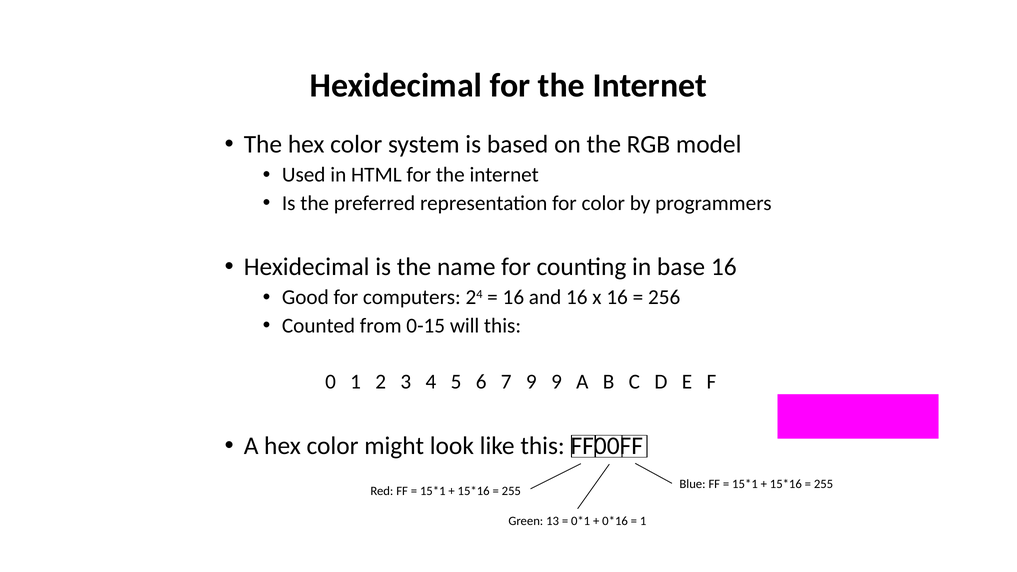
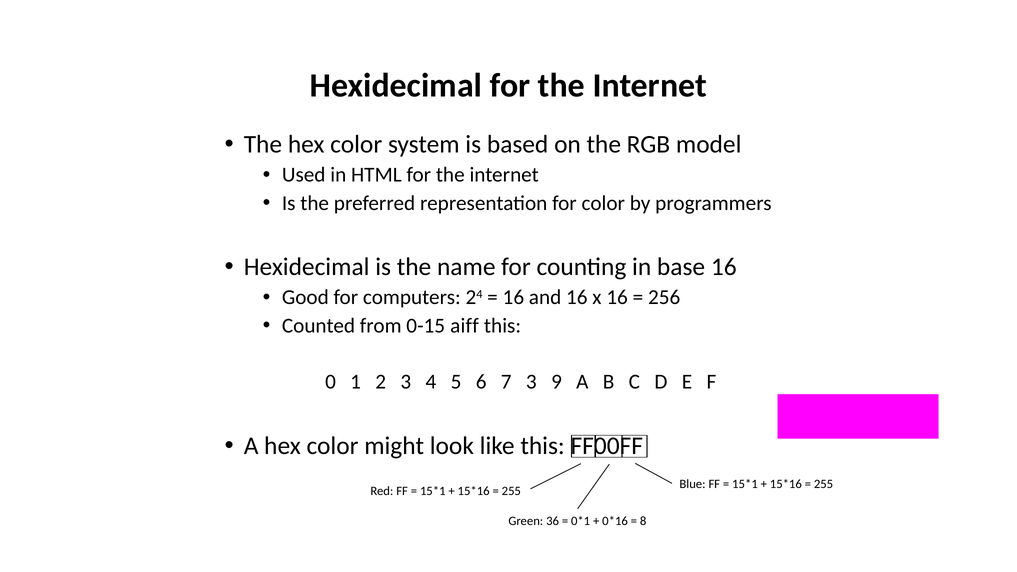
will: will -> aiff
7 9: 9 -> 3
13: 13 -> 36
1 at (643, 521): 1 -> 8
